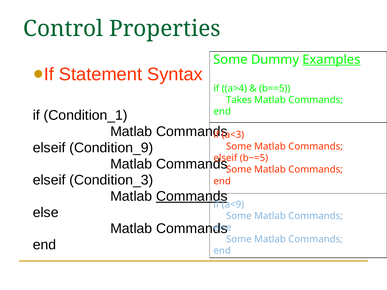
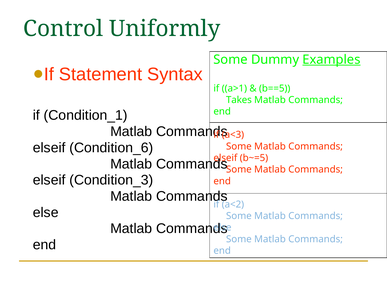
Properties: Properties -> Uniformly
a>4: a>4 -> a>1
Condition_9: Condition_9 -> Condition_6
Commands at (192, 196) underline: present -> none
a<9: a<9 -> a<2
